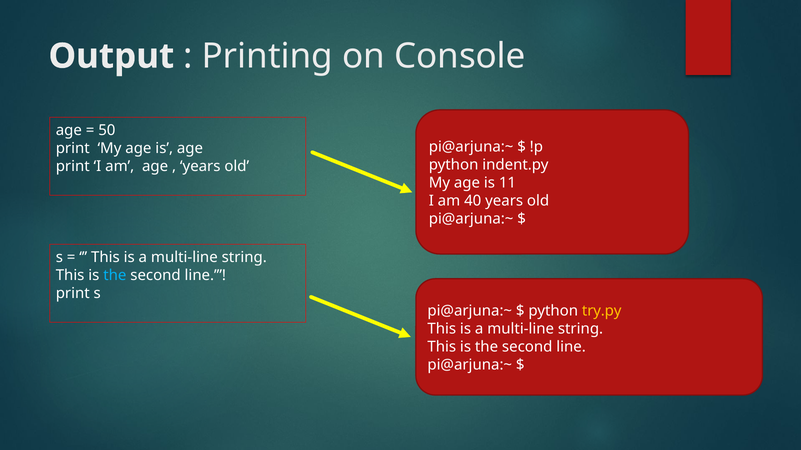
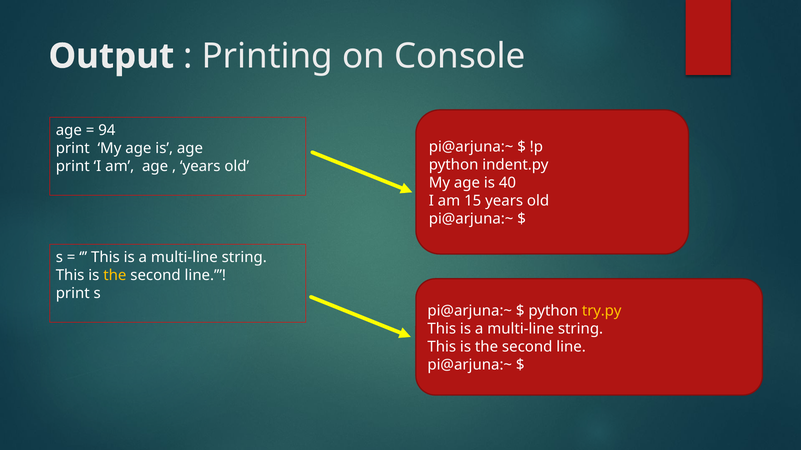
50: 50 -> 94
11: 11 -> 40
40: 40 -> 15
the at (115, 276) colour: light blue -> yellow
